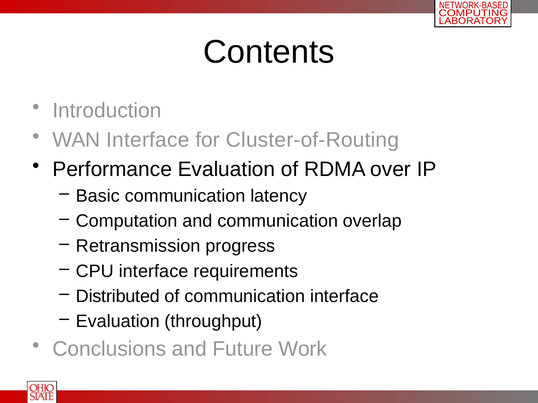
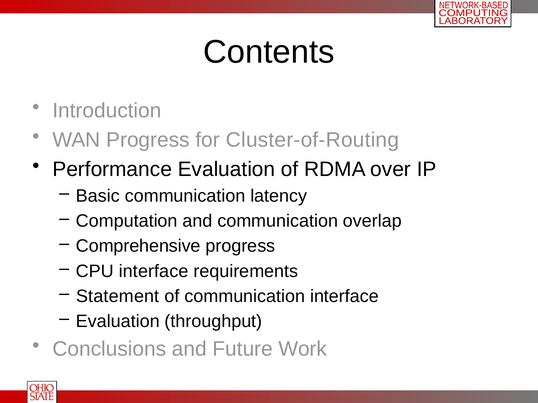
WAN Interface: Interface -> Progress
Retransmission: Retransmission -> Comprehensive
Distributed: Distributed -> Statement
